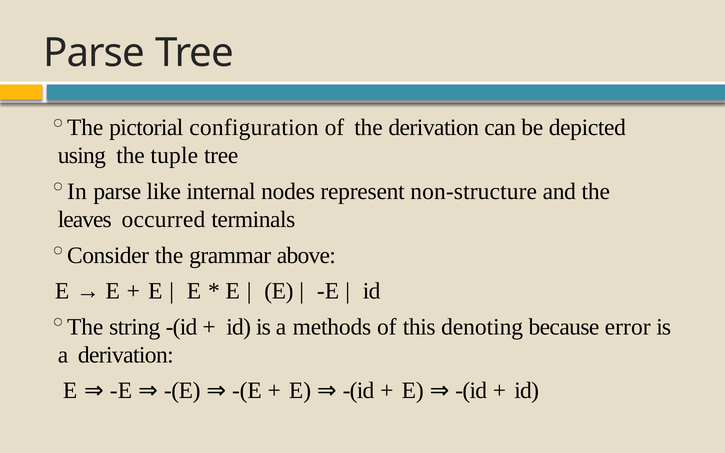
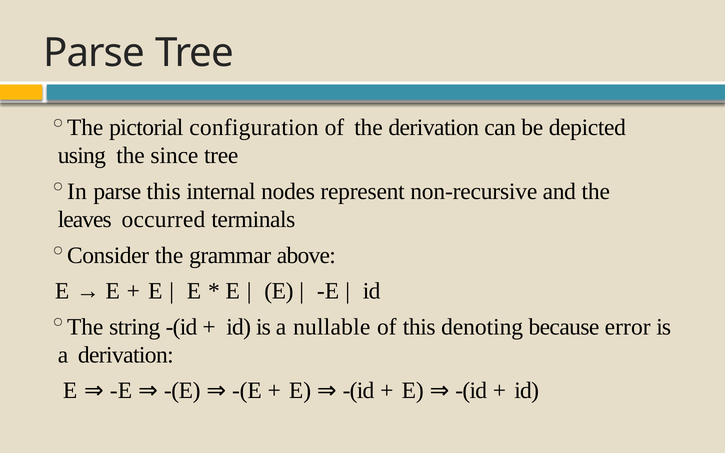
tuple: tuple -> since
parse like: like -> this
non-structure: non-structure -> non-recursive
methods: methods -> nullable
